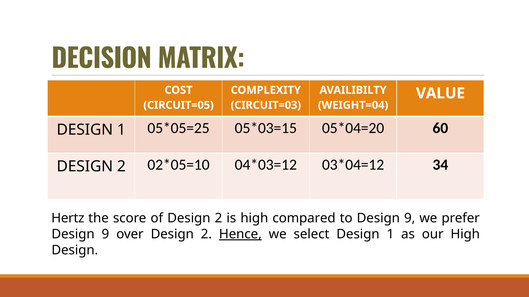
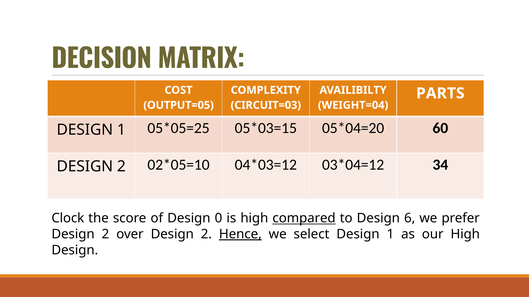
VALUE: VALUE -> PARTS
CIRCUIT=05: CIRCUIT=05 -> OUTPUT=05
Hertz: Hertz -> Clock
of Design 2: 2 -> 0
compared underline: none -> present
to Design 9: 9 -> 6
9 at (105, 235): 9 -> 2
